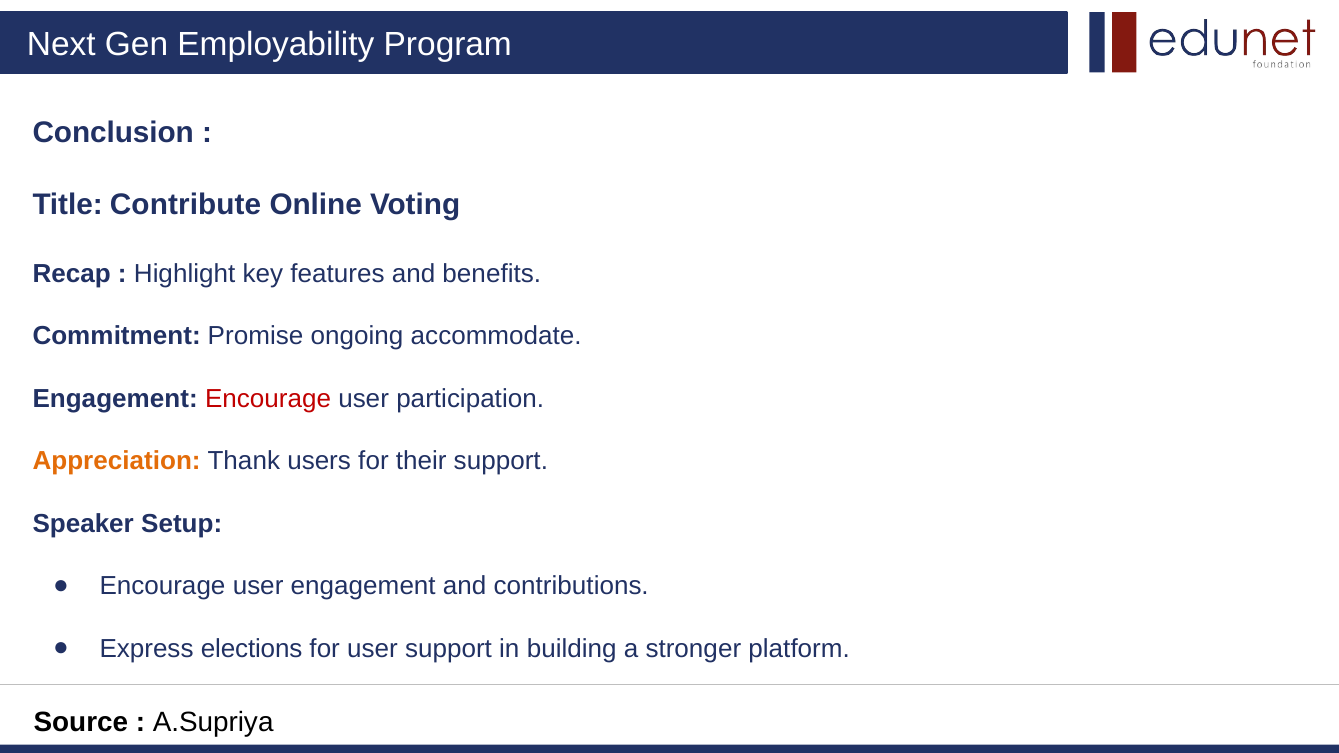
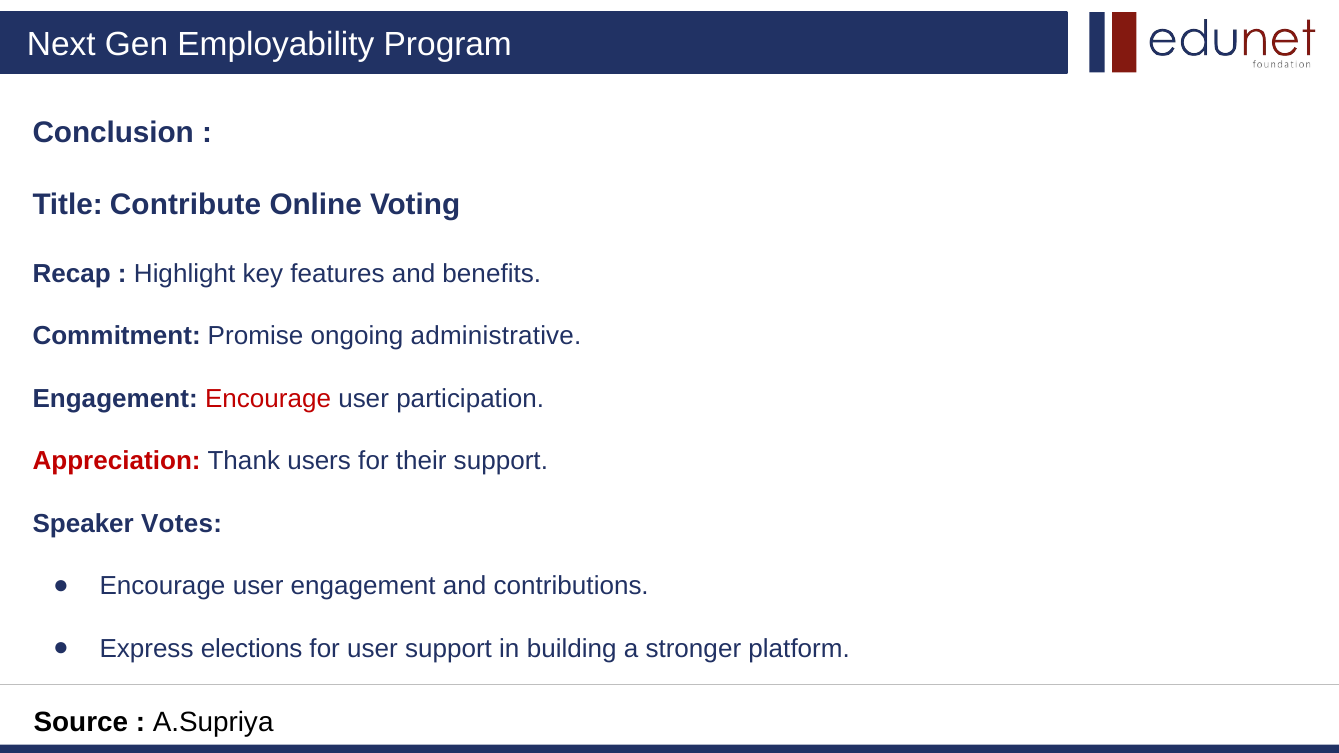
accommodate: accommodate -> administrative
Appreciation colour: orange -> red
Setup: Setup -> Votes
